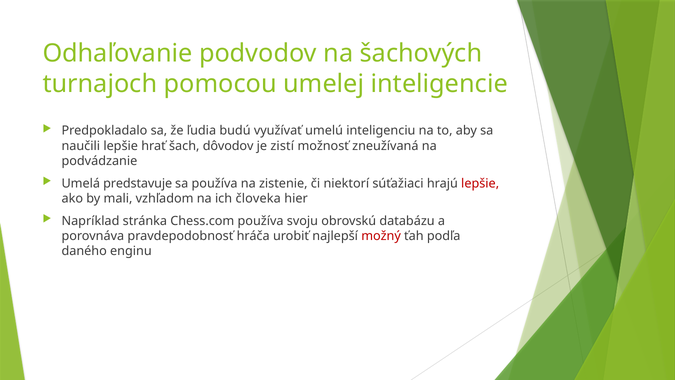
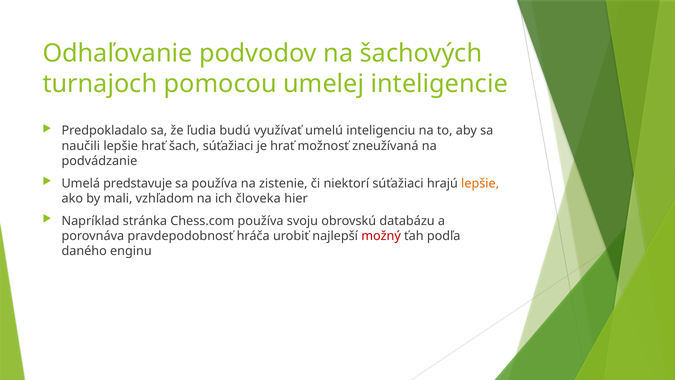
šach dôvodov: dôvodov -> súťažiaci
je zistí: zistí -> hrať
lepšie at (480, 183) colour: red -> orange
